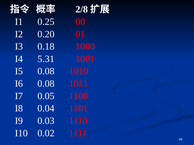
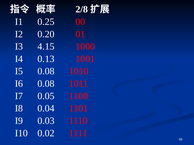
0.18: 0.18 -> 4.15
5.31: 5.31 -> 0.13
